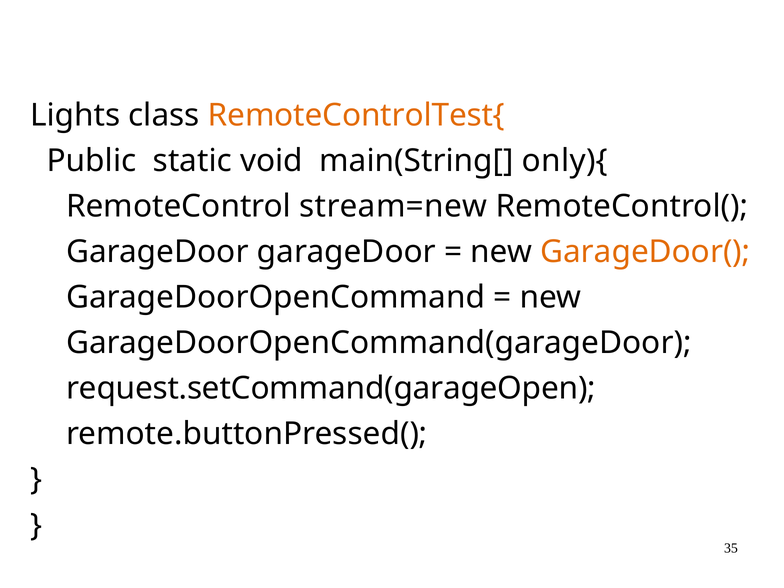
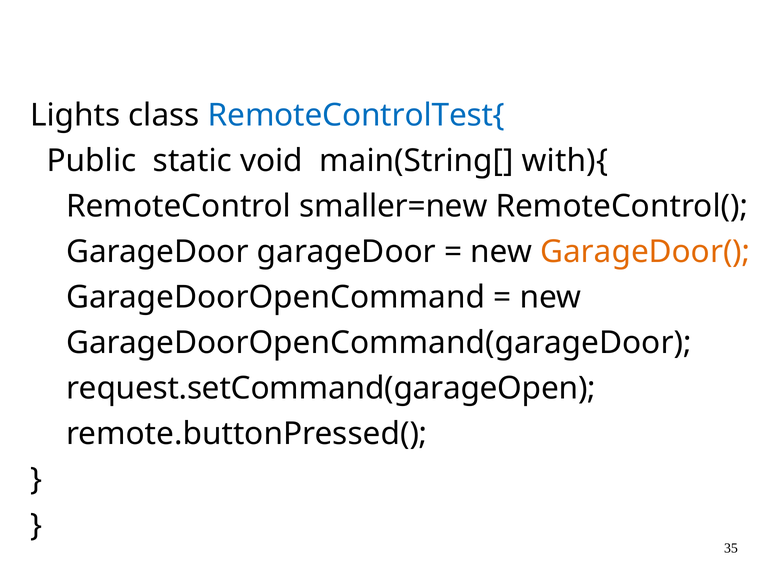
RemoteControlTest{ colour: orange -> blue
only){: only){ -> with){
stream=new: stream=new -> smaller=new
